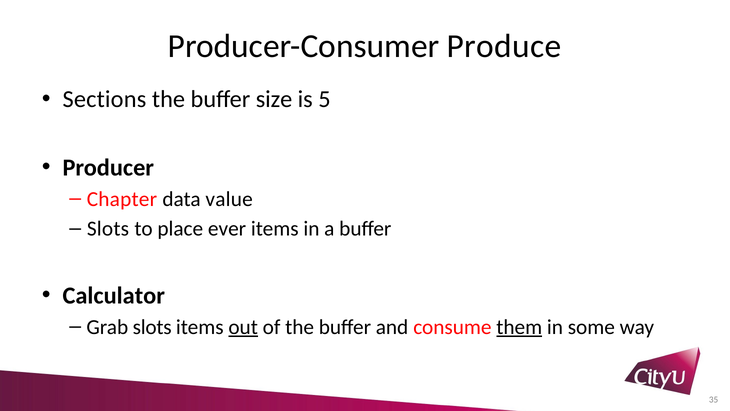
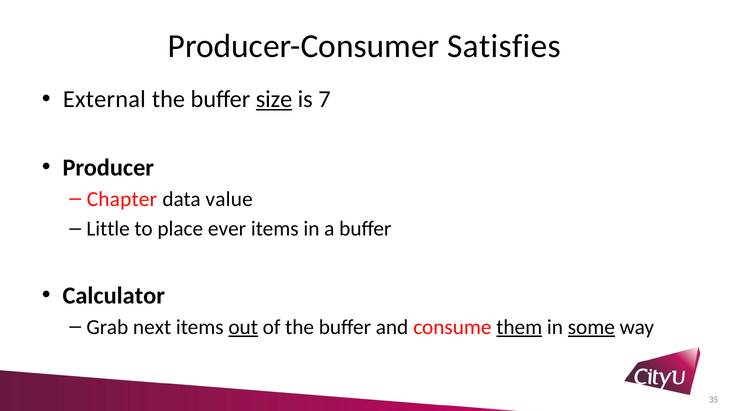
Produce: Produce -> Satisfies
Sections: Sections -> External
size underline: none -> present
5: 5 -> 7
Slots at (108, 229): Slots -> Little
Grab slots: slots -> next
some underline: none -> present
